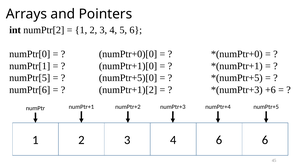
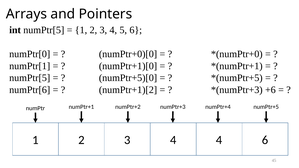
int numPtr[2: numPtr[2 -> numPtr[5
4 6: 6 -> 4
